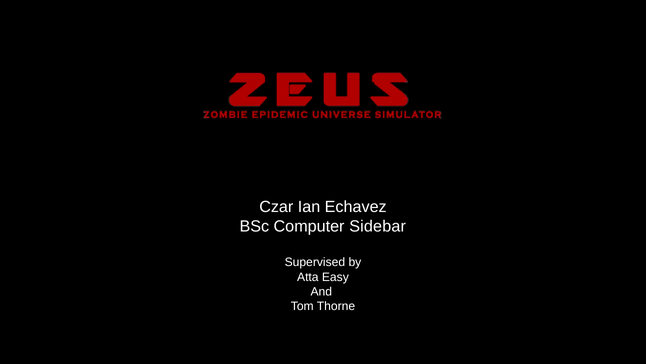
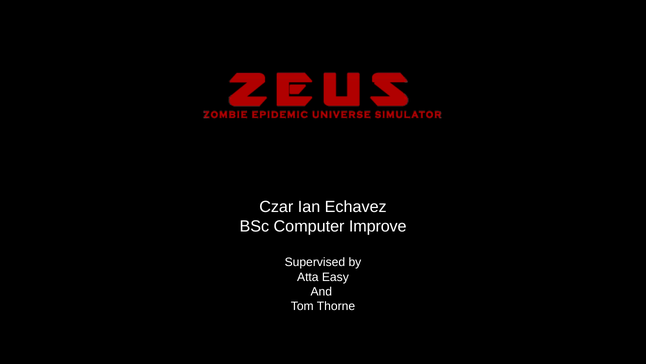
Sidebar: Sidebar -> Improve
